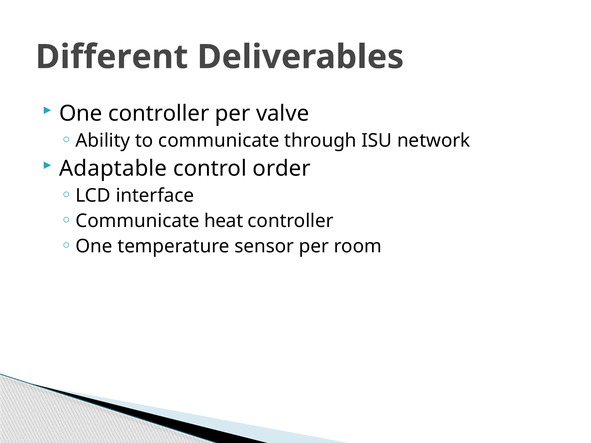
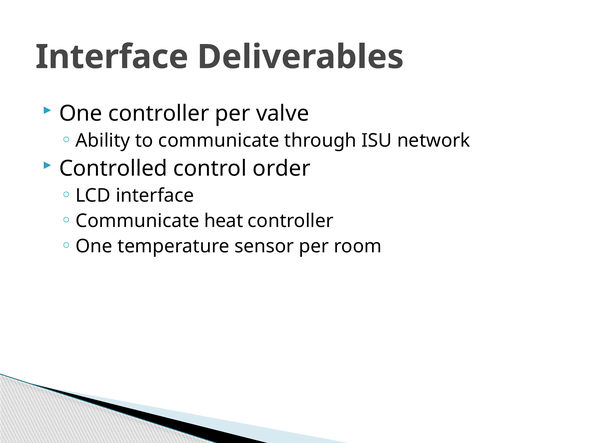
Different at (112, 57): Different -> Interface
Adaptable: Adaptable -> Controlled
